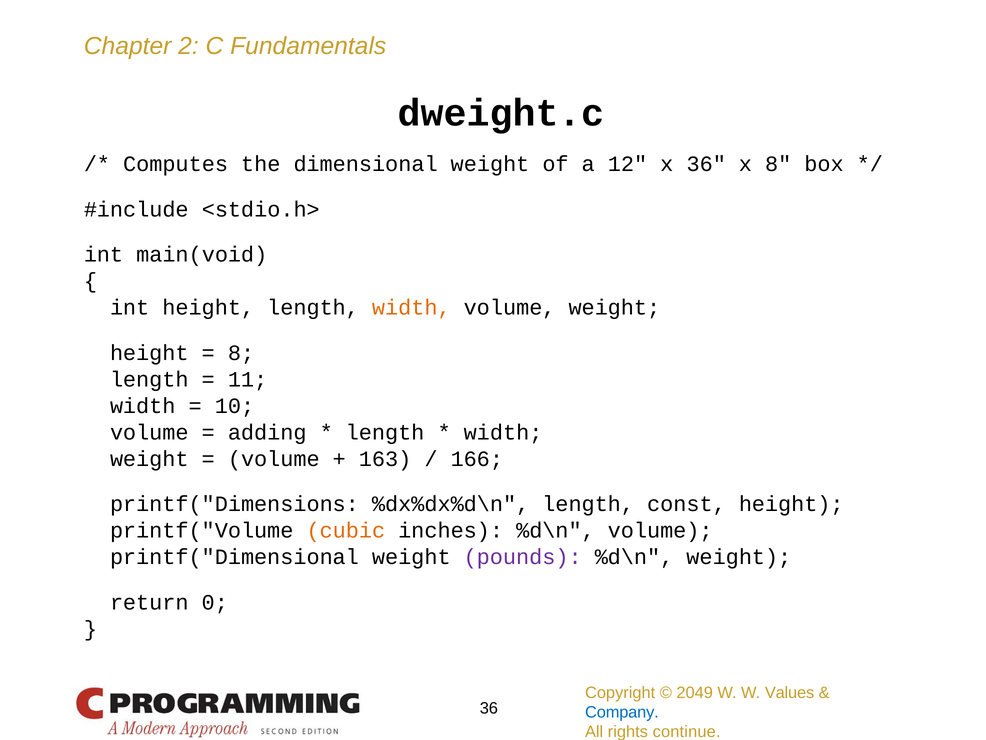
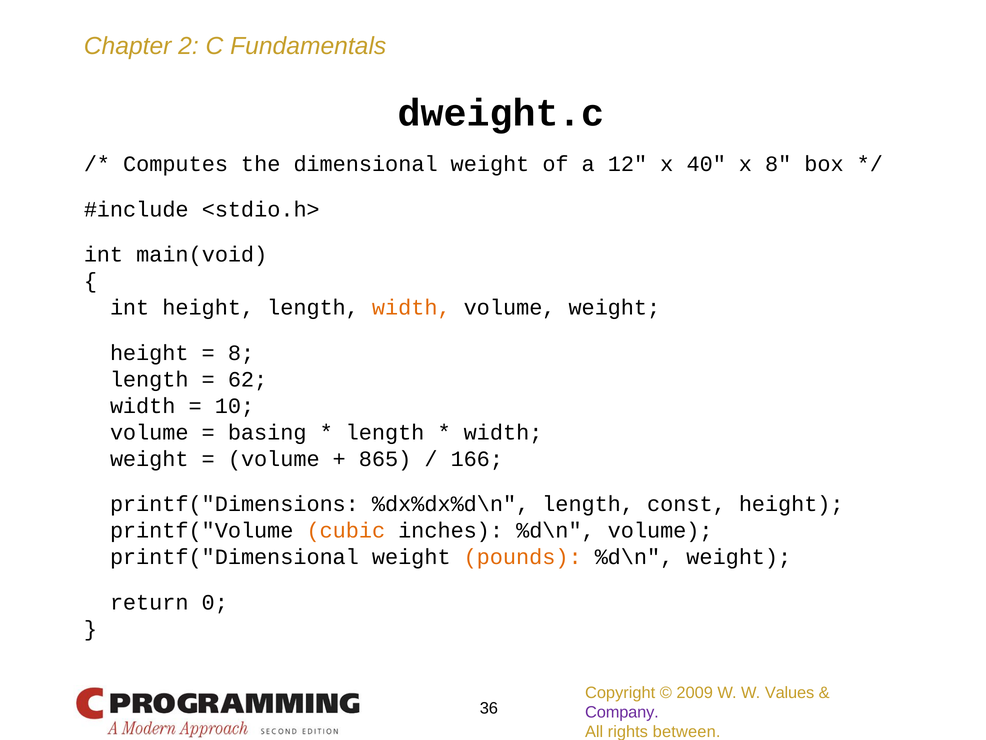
x 36: 36 -> 40
11: 11 -> 62
adding: adding -> basing
163: 163 -> 865
pounds colour: purple -> orange
2049: 2049 -> 2009
Company colour: blue -> purple
continue: continue -> between
